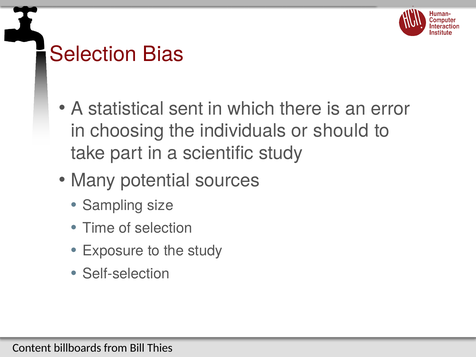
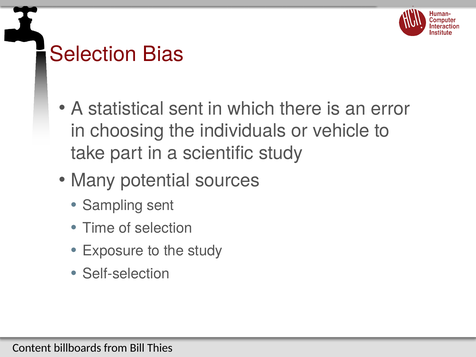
should: should -> vehicle
Sampling size: size -> sent
